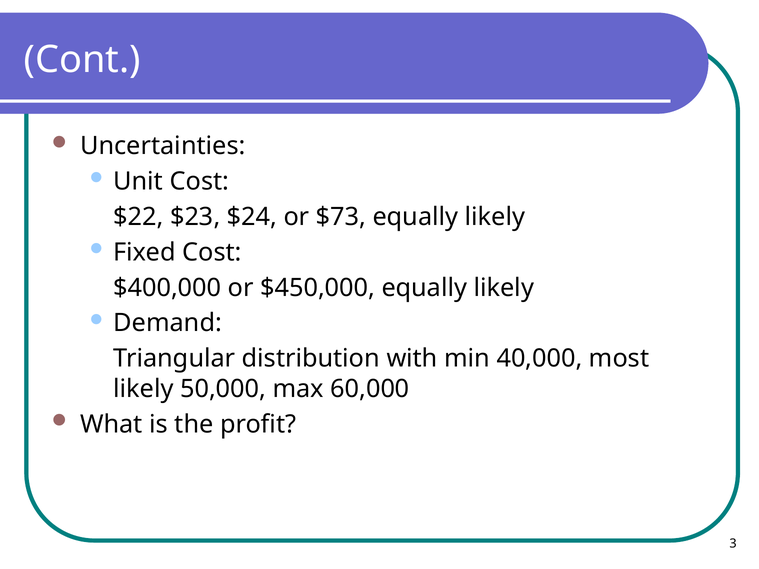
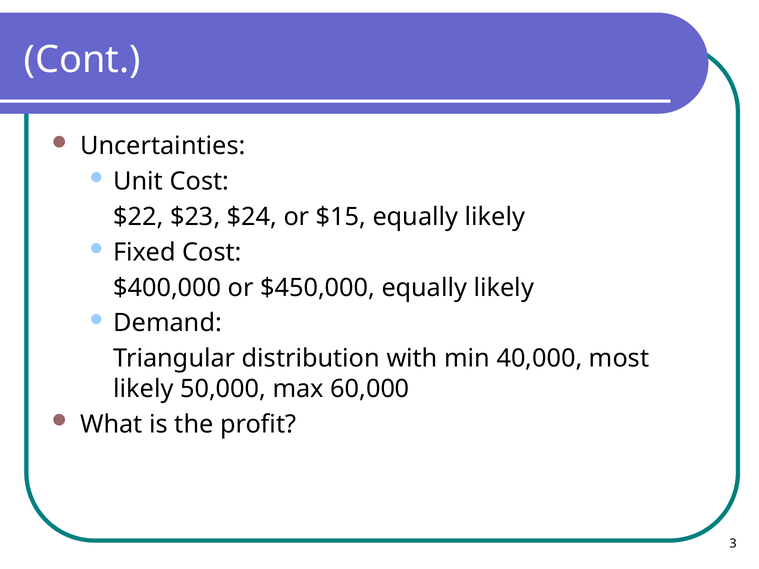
$73: $73 -> $15
